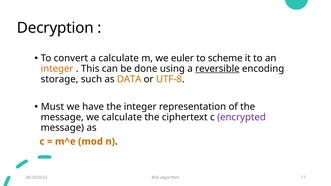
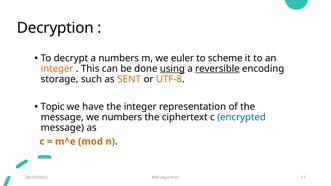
convert: convert -> decrypt
a calculate: calculate -> numbers
using underline: none -> present
DATA: DATA -> SENT
Must: Must -> Topic
we calculate: calculate -> numbers
encrypted colour: purple -> blue
